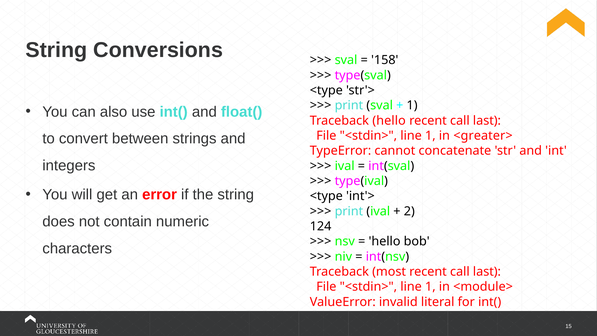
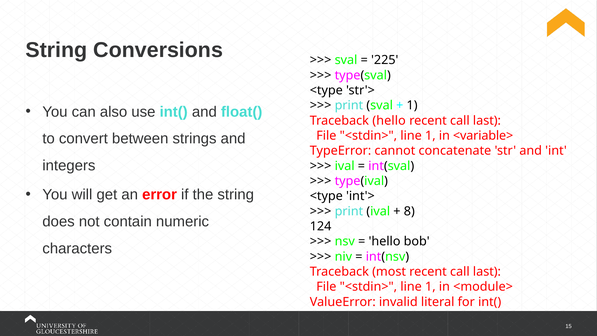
158: 158 -> 225
<greater>: <greater> -> <variable>
2: 2 -> 8
